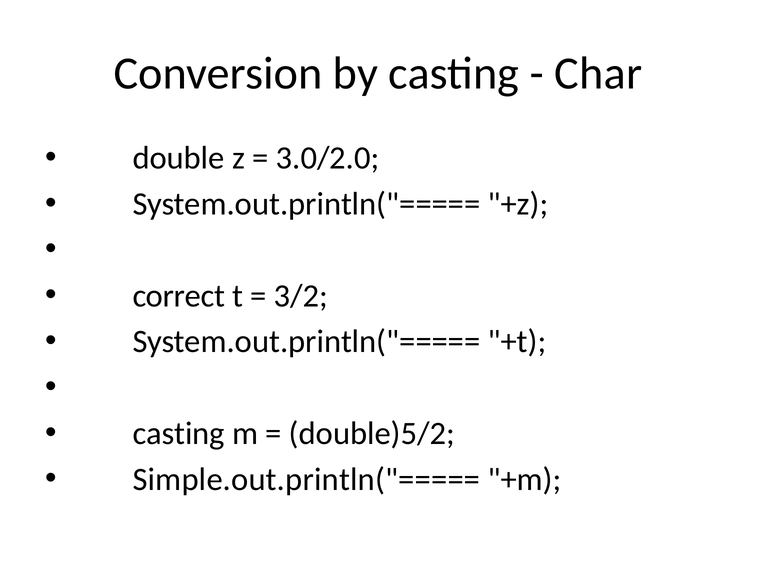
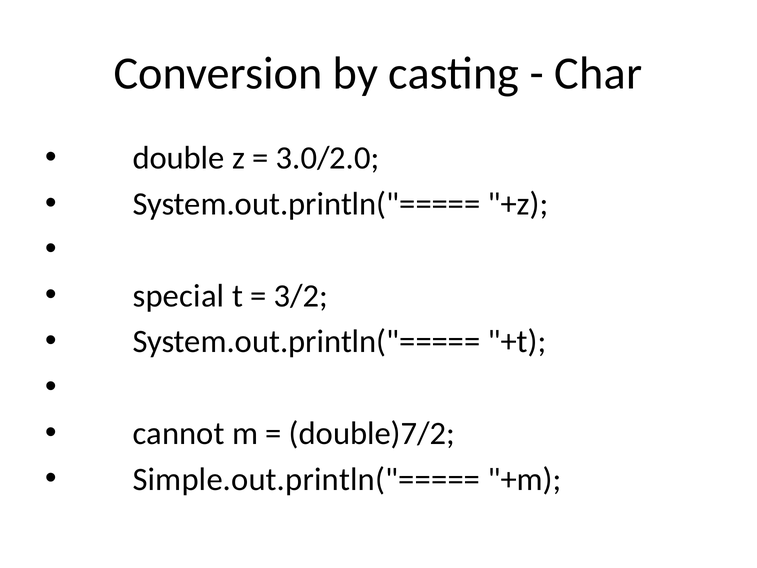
correct: correct -> special
casting at (179, 433): casting -> cannot
double)5/2: double)5/2 -> double)7/2
